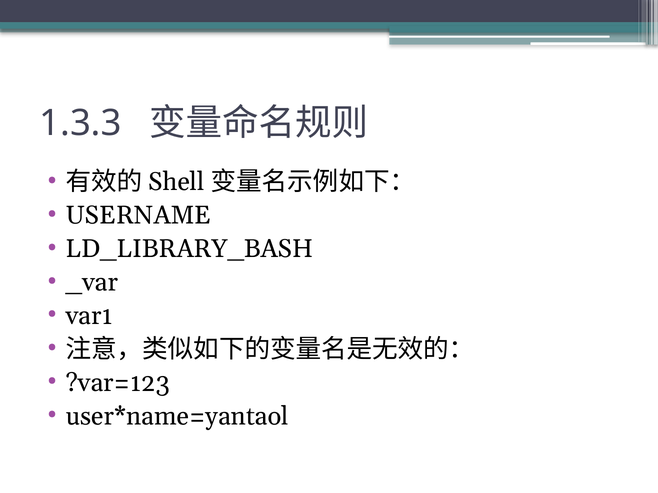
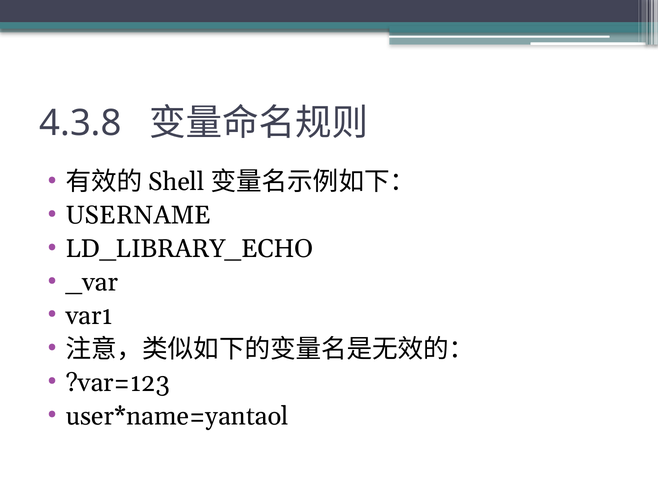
1.3.3: 1.3.3 -> 4.3.8
LD_LIBRARY_BASH: LD_LIBRARY_BASH -> LD_LIBRARY_ECHO
